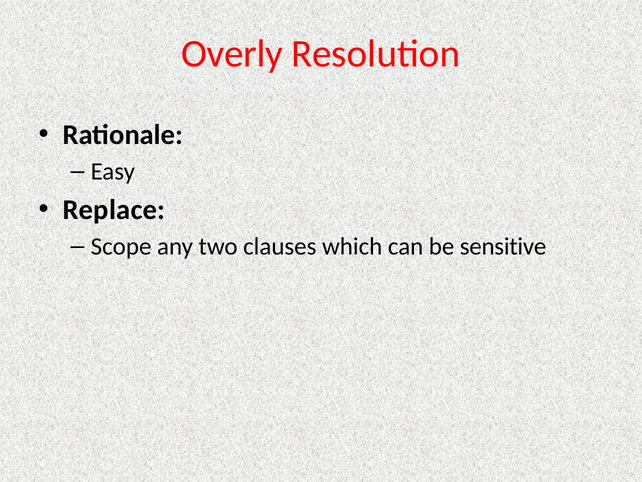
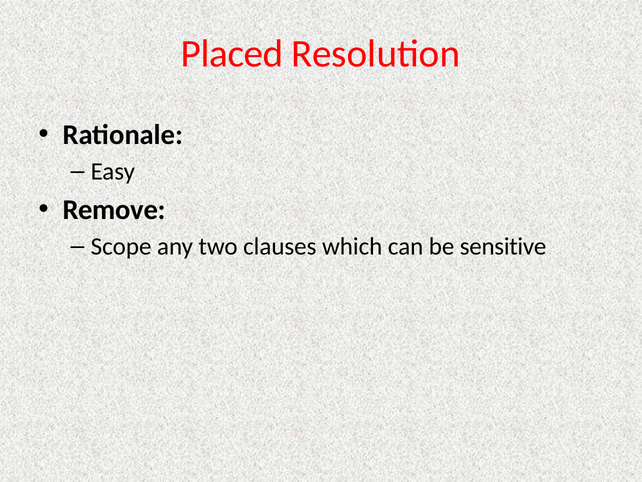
Overly: Overly -> Placed
Replace: Replace -> Remove
